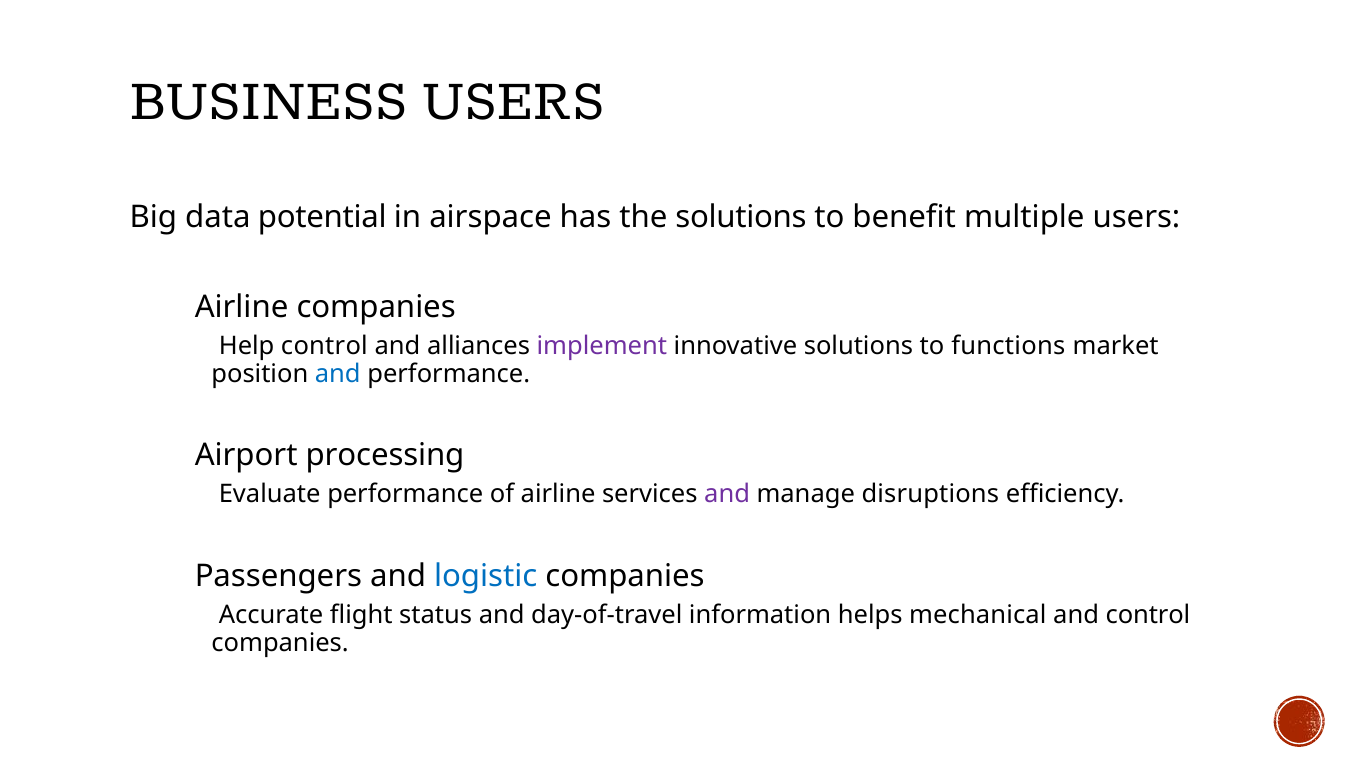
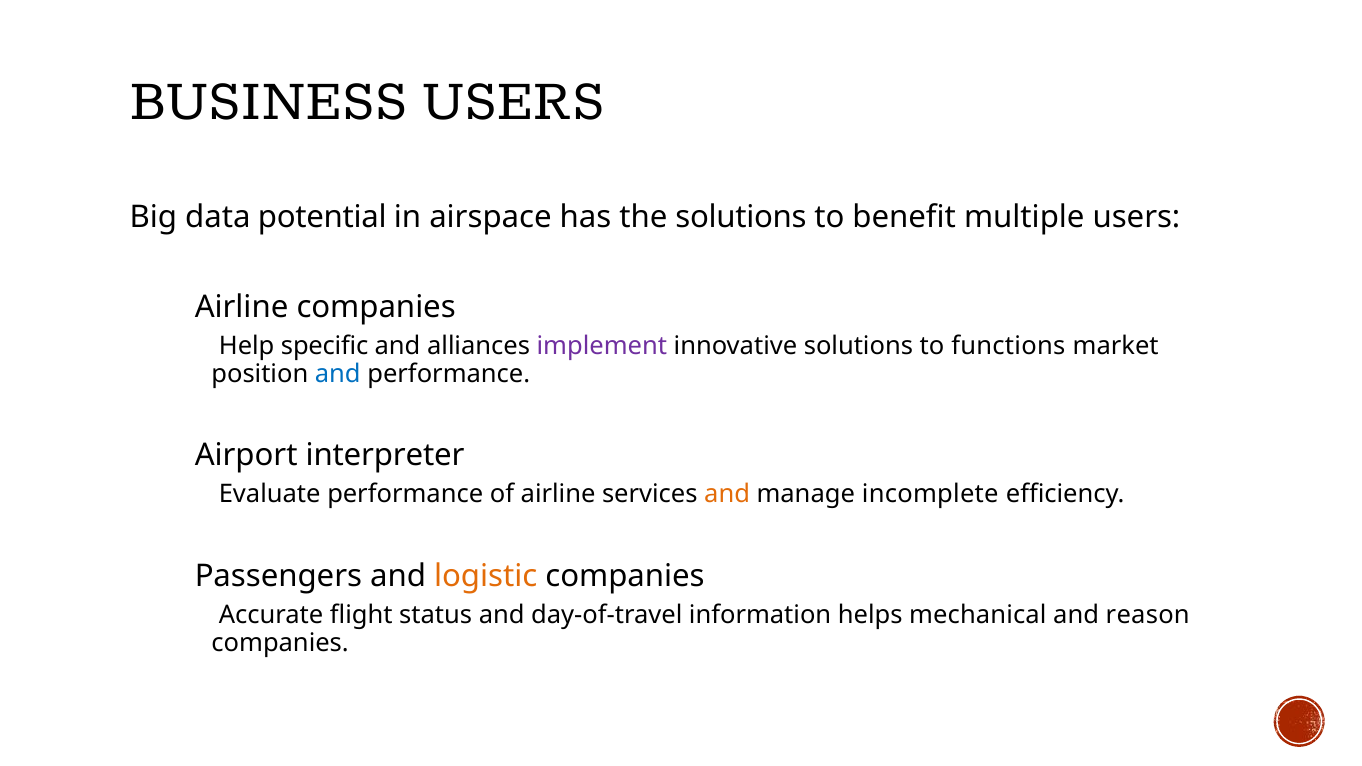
control at (324, 346): control -> specific
processing: processing -> interpreter
and at (727, 495) colour: purple -> orange
disruptions: disruptions -> incomplete
logistic colour: blue -> orange
and control: control -> reason
